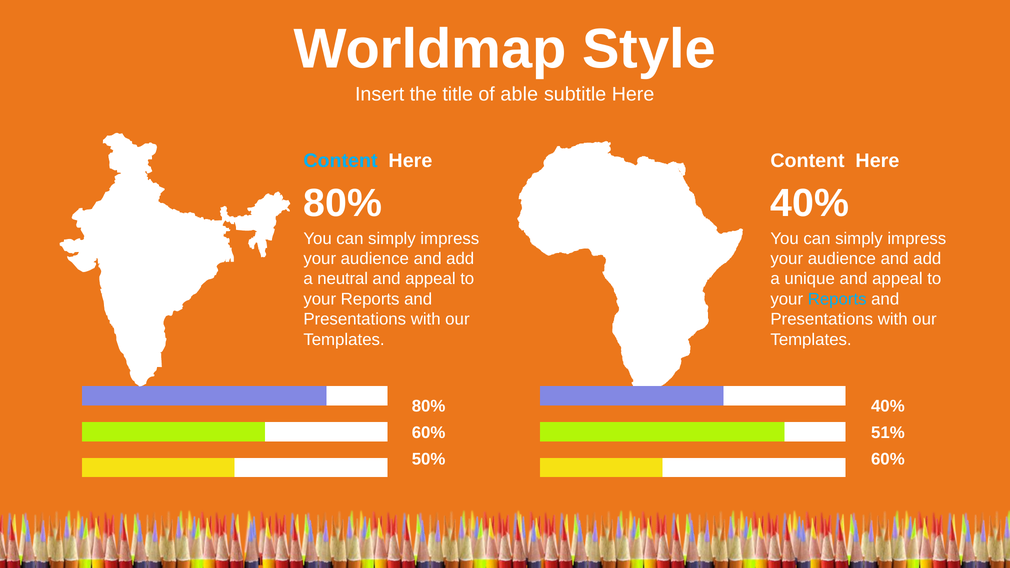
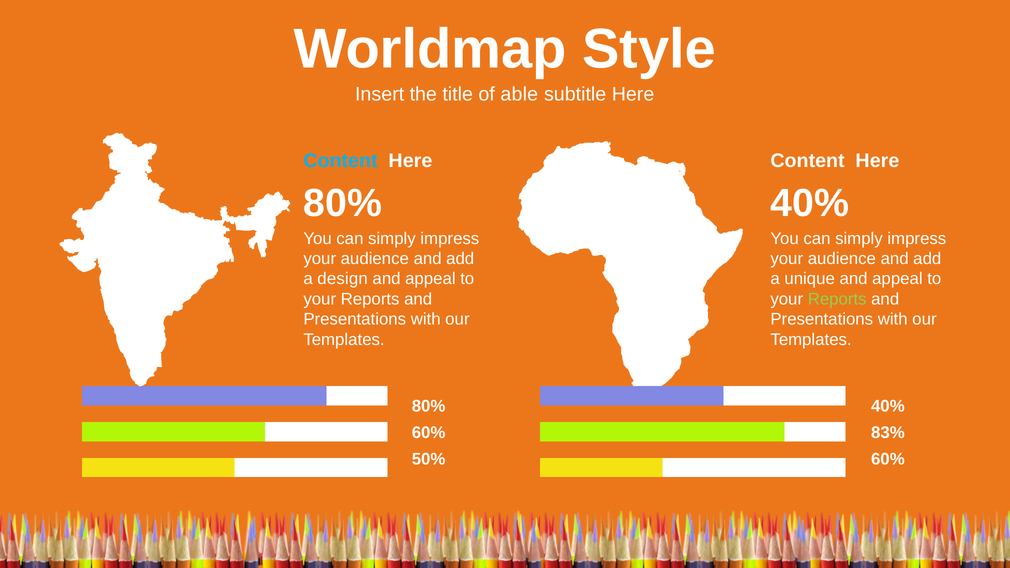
neutral: neutral -> design
Reports at (837, 299) colour: light blue -> light green
51%: 51% -> 83%
